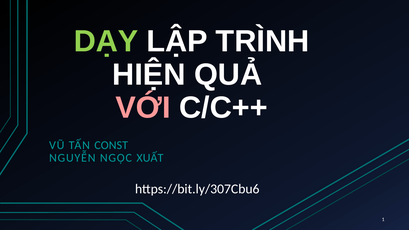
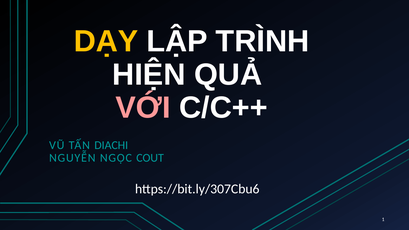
DẠY colour: light green -> yellow
CONST: CONST -> DIACHI
XUẤT: XUẤT -> COUT
